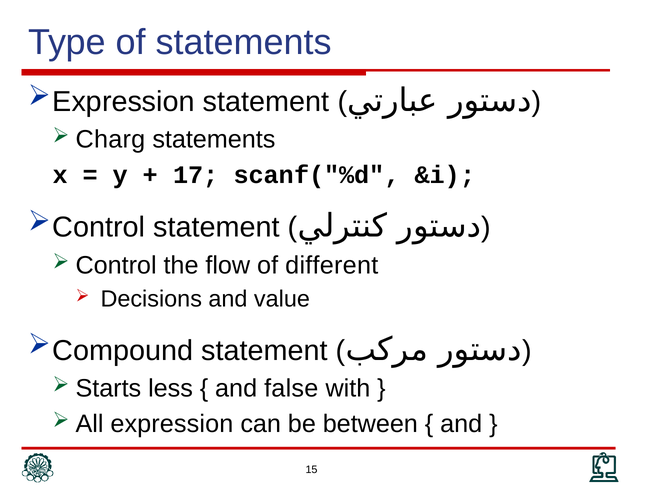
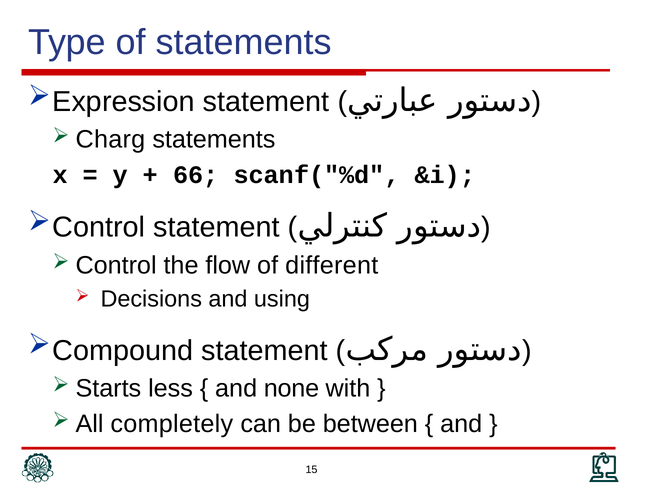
17: 17 -> 66
value: value -> using
false: false -> none
All expression: expression -> completely
